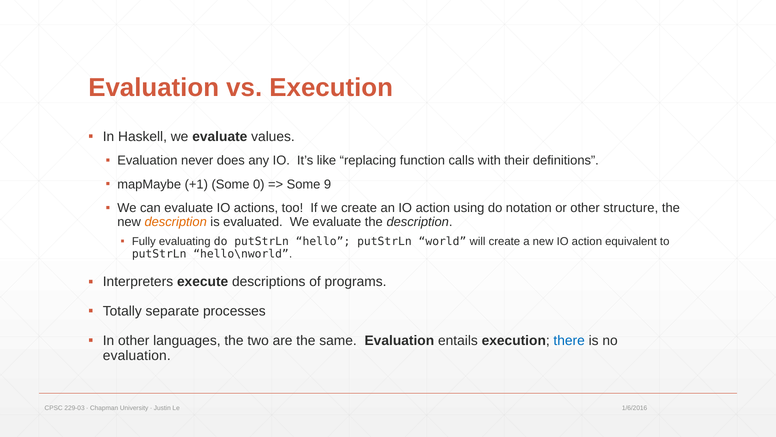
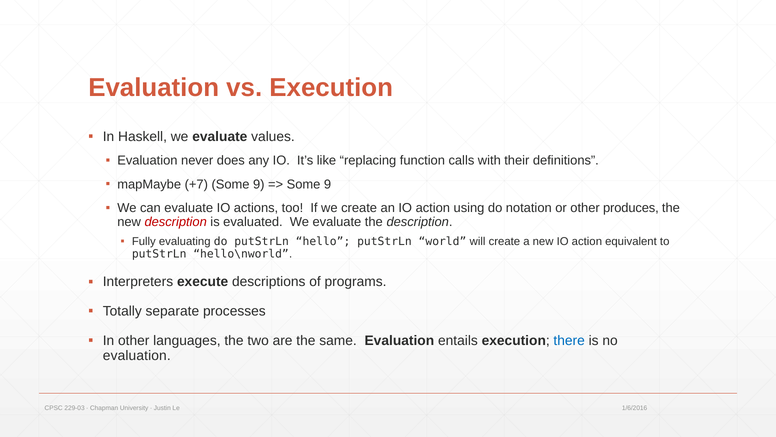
+1: +1 -> +7
0 at (259, 184): 0 -> 9
structure: structure -> produces
description at (176, 222) colour: orange -> red
